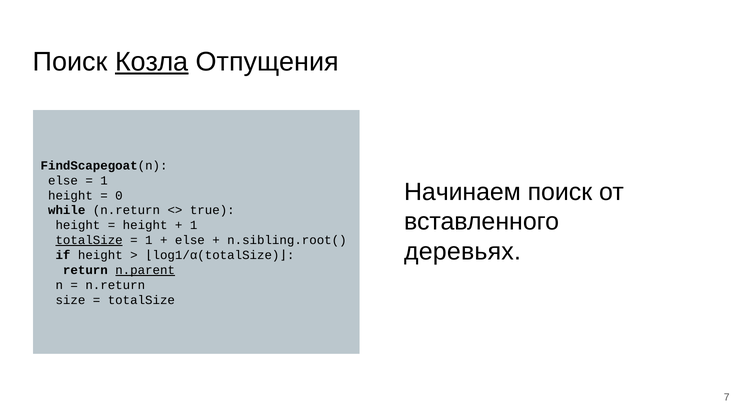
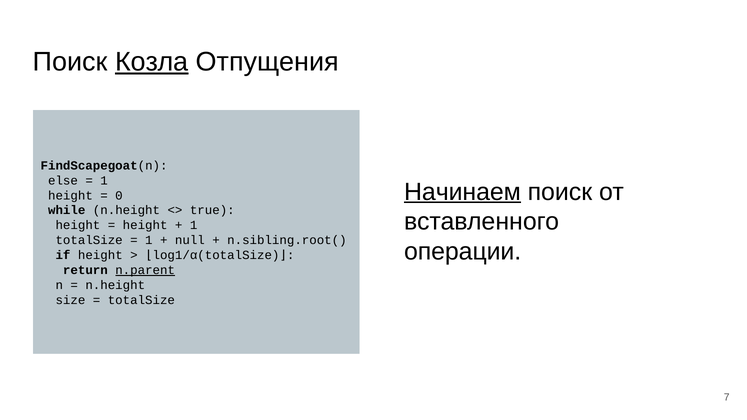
Начинаем underline: none -> present
while n.return: n.return -> n.height
totalSize at (89, 240) underline: present -> none
else at (190, 240): else -> null
деревьях: деревьях -> операции
n.return at (115, 285): n.return -> n.height
